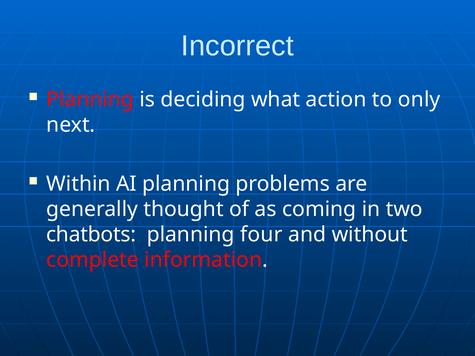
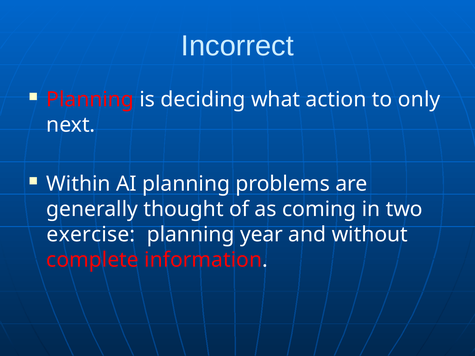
chatbots: chatbots -> exercise
four: four -> year
